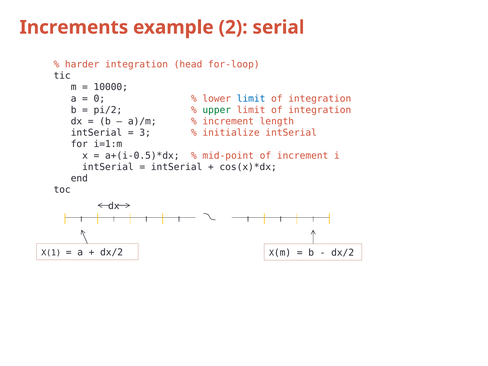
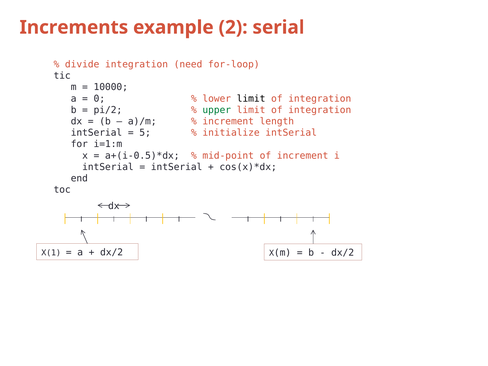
harder: harder -> divide
head: head -> need
limit at (251, 99) colour: blue -> black
3: 3 -> 5
